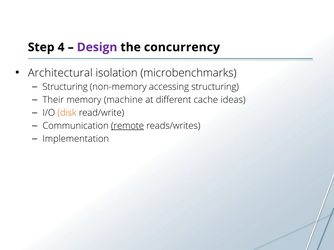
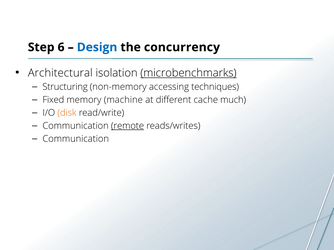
4: 4 -> 6
Design colour: purple -> blue
microbenchmarks underline: none -> present
accessing structuring: structuring -> techniques
Their: Their -> Fixed
ideas: ideas -> much
Implementation at (76, 139): Implementation -> Communication
